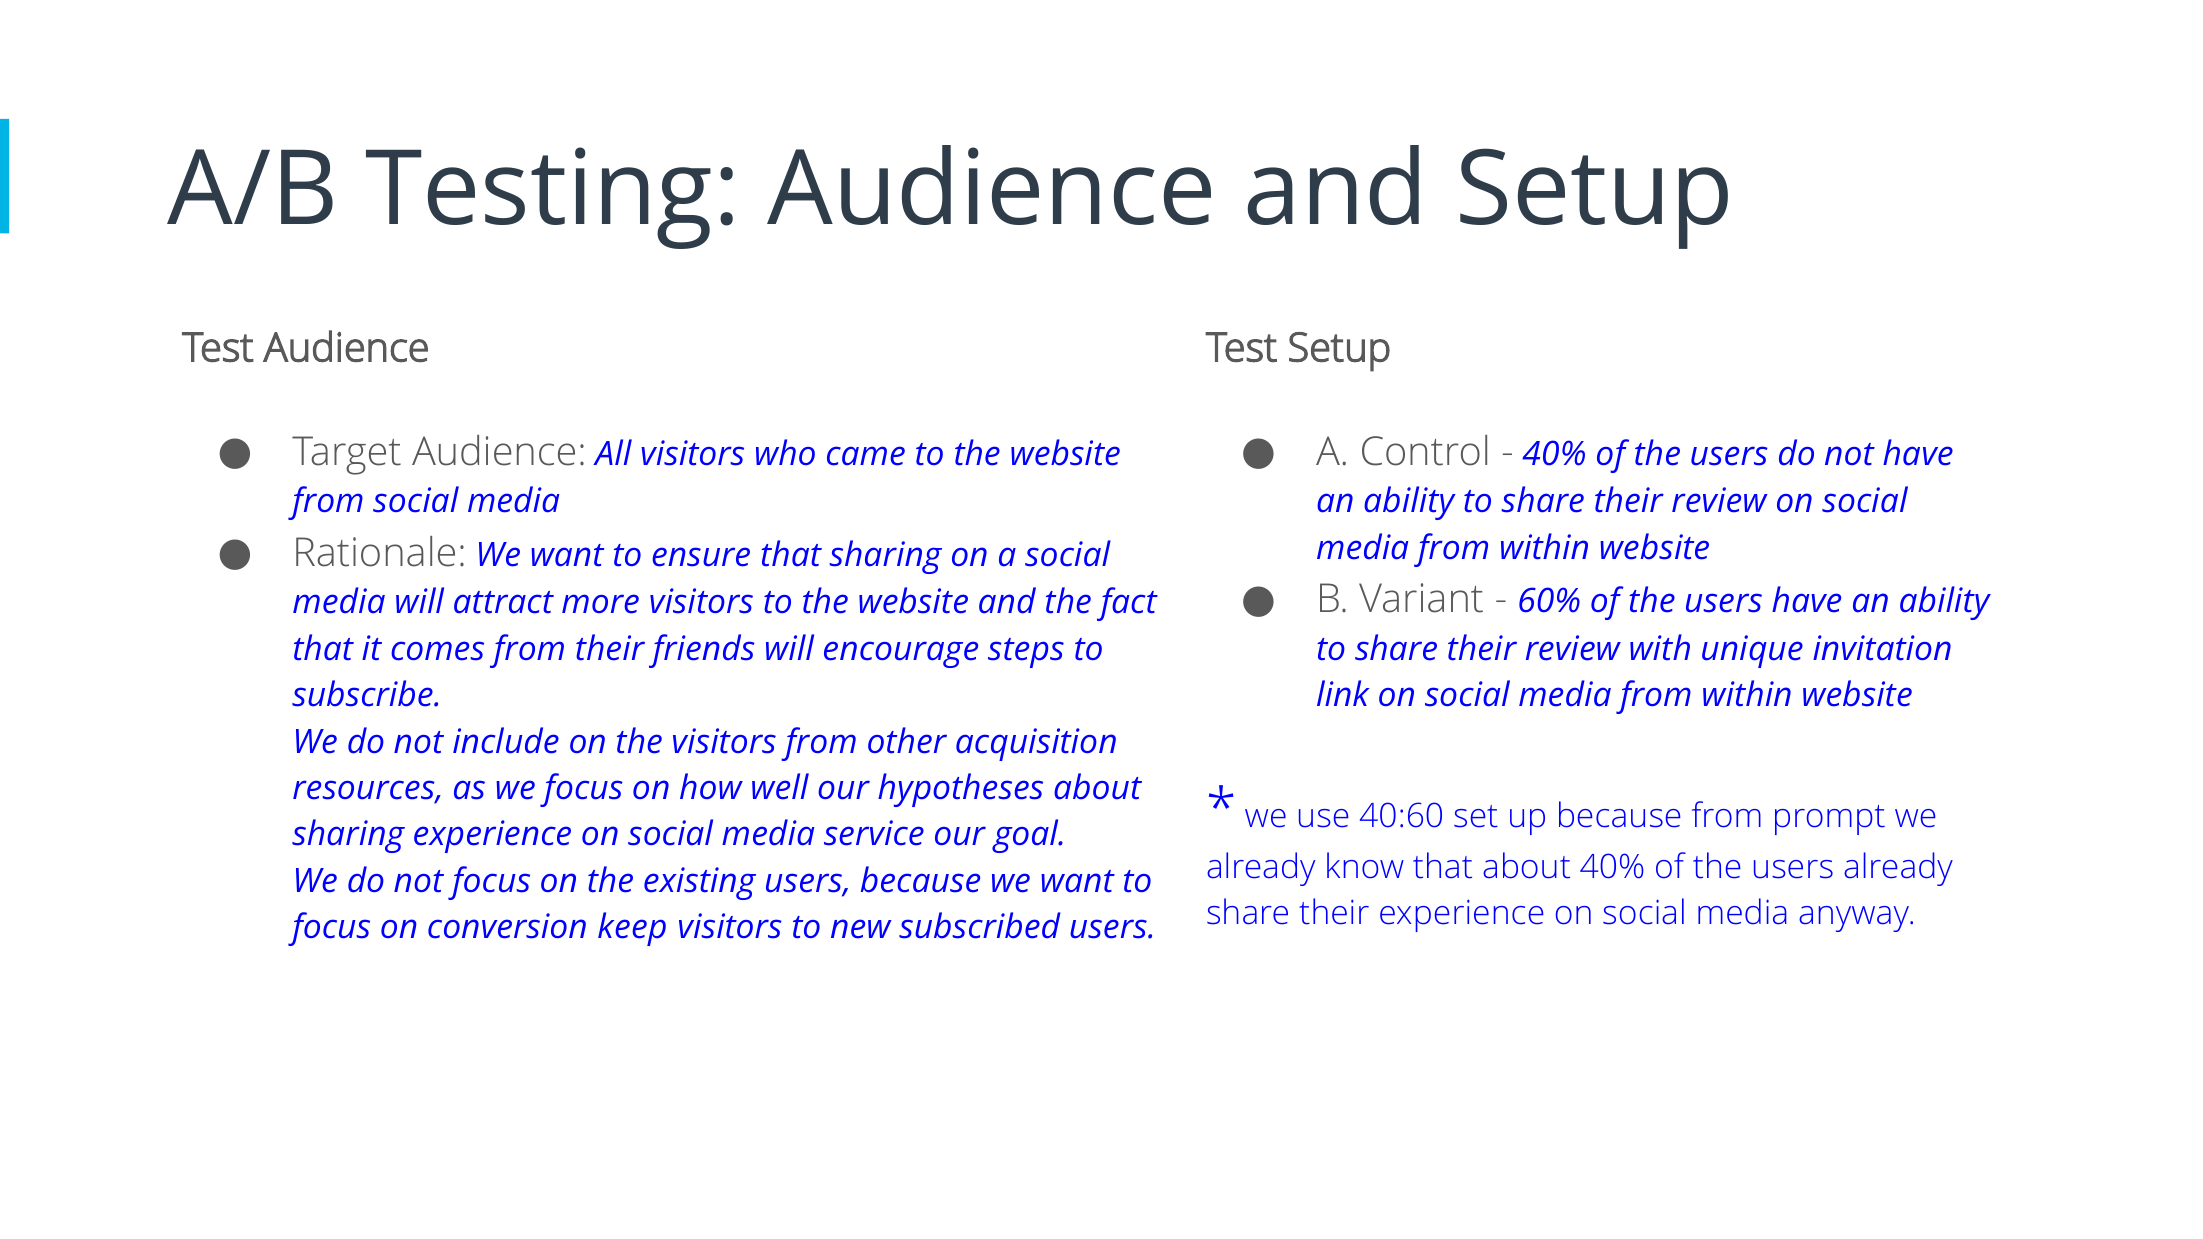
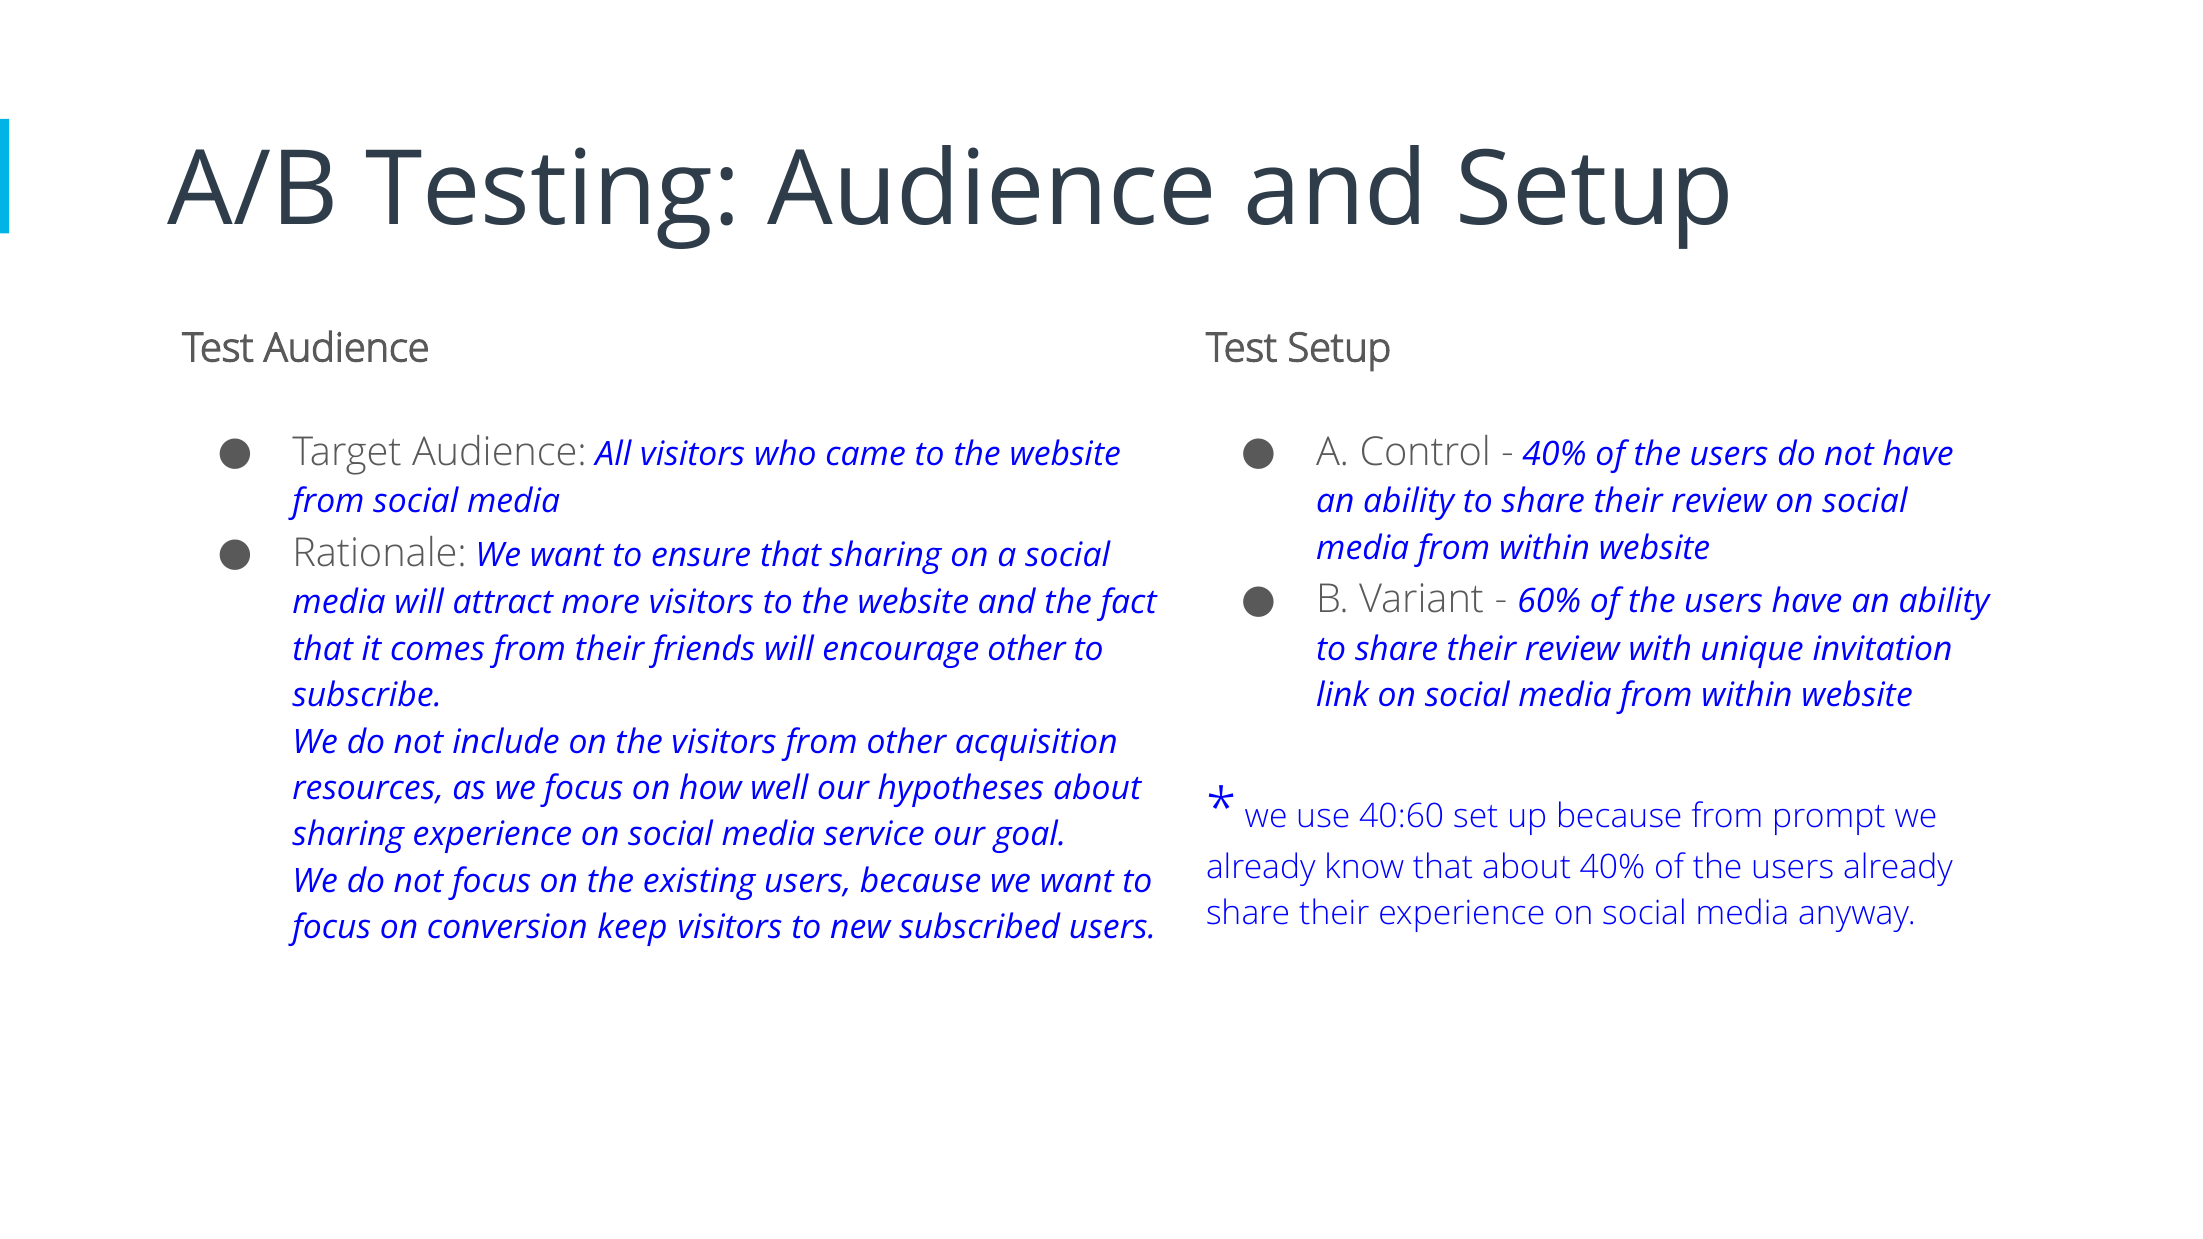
encourage steps: steps -> other
